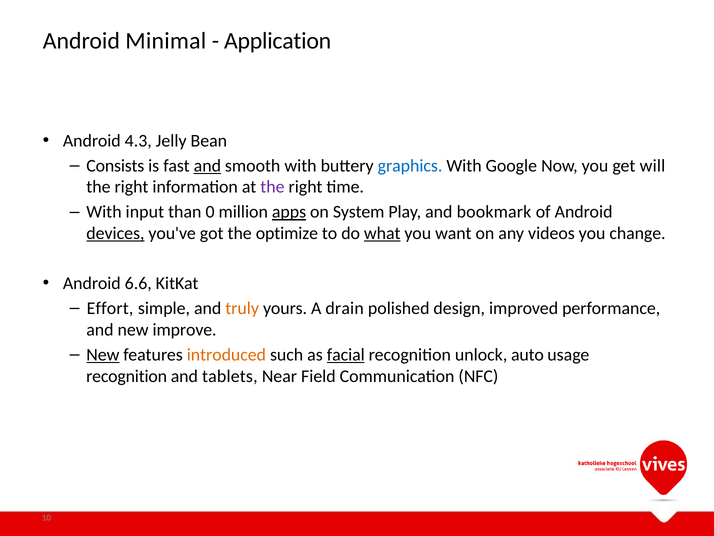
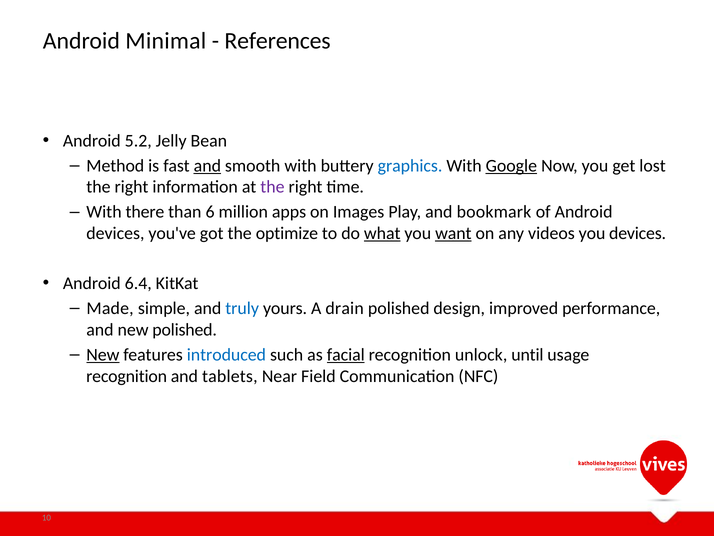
Application: Application -> References
4.3: 4.3 -> 5.2
Consists: Consists -> Method
Google underline: none -> present
will: will -> lost
input: input -> there
0: 0 -> 6
apps underline: present -> none
System: System -> Images
devices at (115, 233) underline: present -> none
want underline: none -> present
you change: change -> devices
6.6: 6.6 -> 6.4
Effort: Effort -> Made
truly colour: orange -> blue
new improve: improve -> polished
introduced colour: orange -> blue
auto: auto -> until
